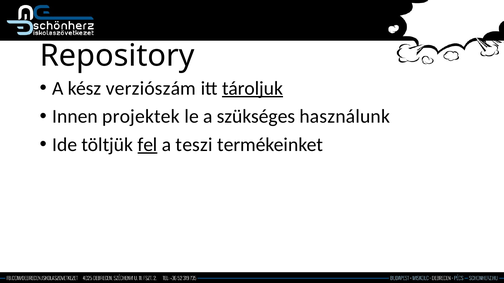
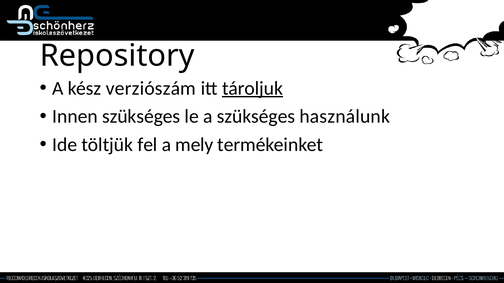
Innen projektek: projektek -> szükséges
fel underline: present -> none
teszi: teszi -> mely
